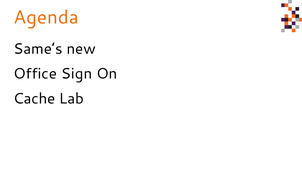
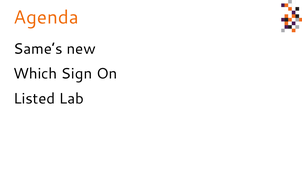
Office: Office -> Which
Cache: Cache -> Listed
